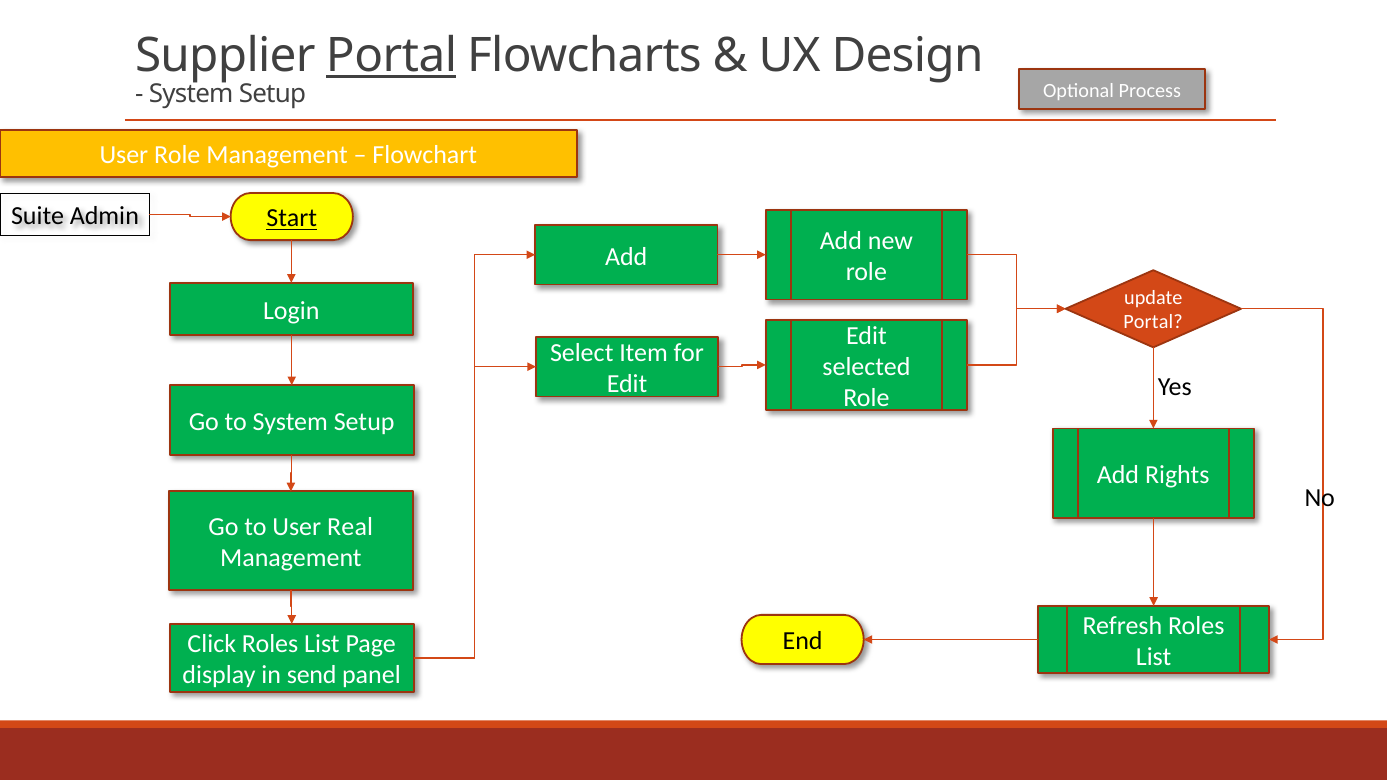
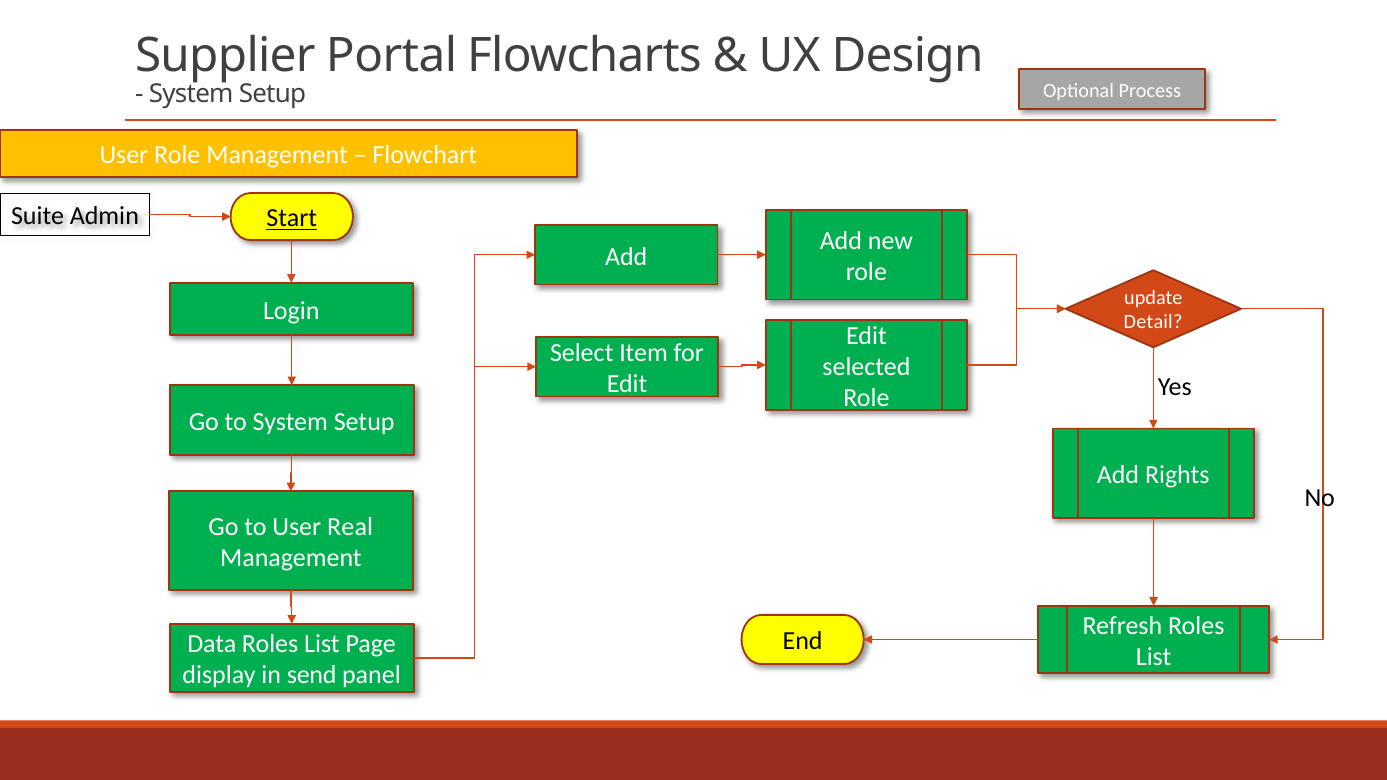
Portal at (392, 56) underline: present -> none
Portal at (1153, 322): Portal -> Detail
Click: Click -> Data
